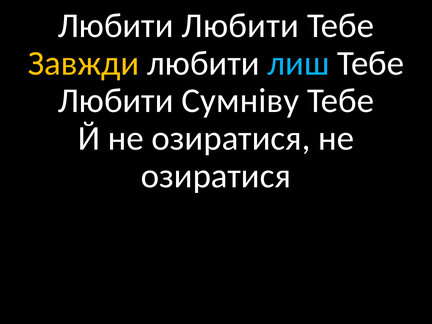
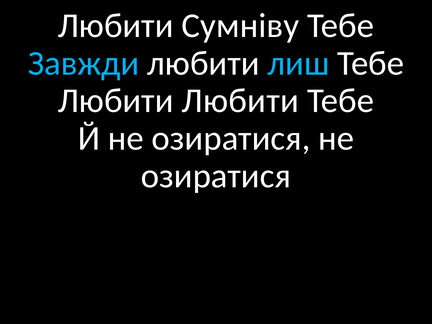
Любити Любити: Любити -> Сумніву
Завжди colour: yellow -> light blue
Любити Сумніву: Сумніву -> Любити
